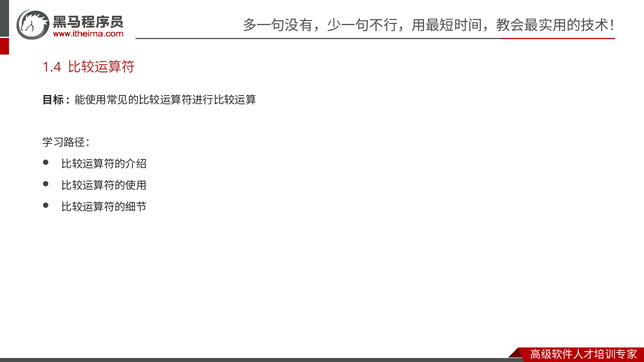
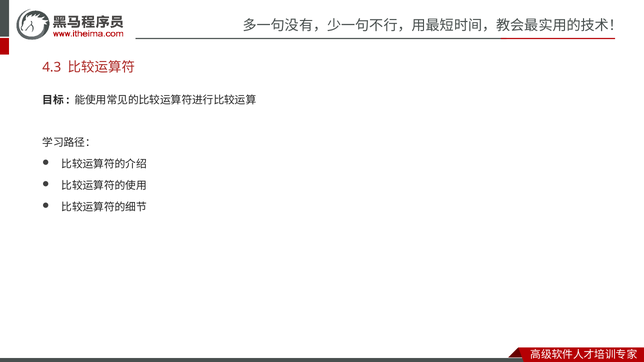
1.4: 1.4 -> 4.3
